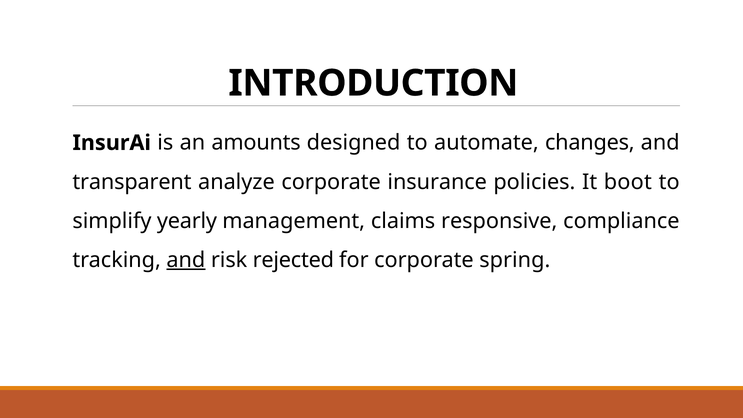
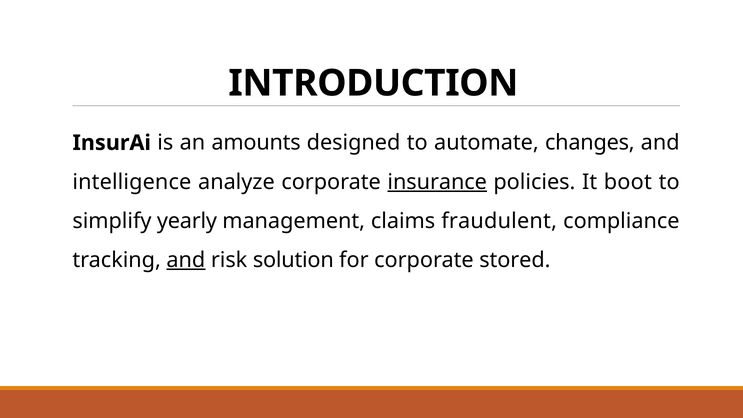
transparent: transparent -> intelligence
insurance underline: none -> present
responsive: responsive -> fraudulent
rejected: rejected -> solution
spring: spring -> stored
